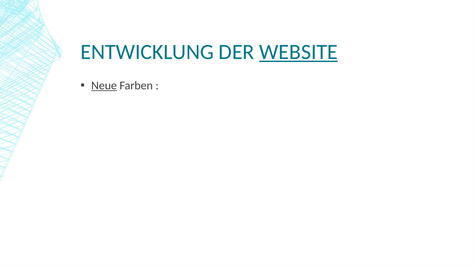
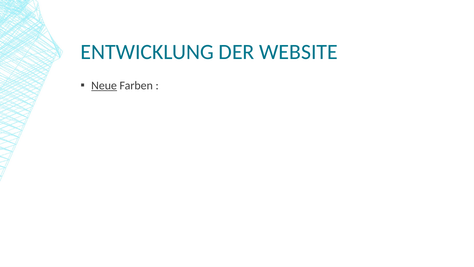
WEBSITE underline: present -> none
